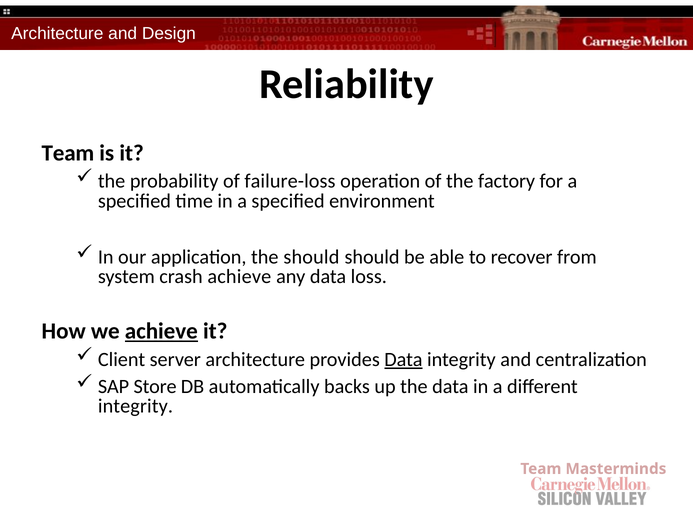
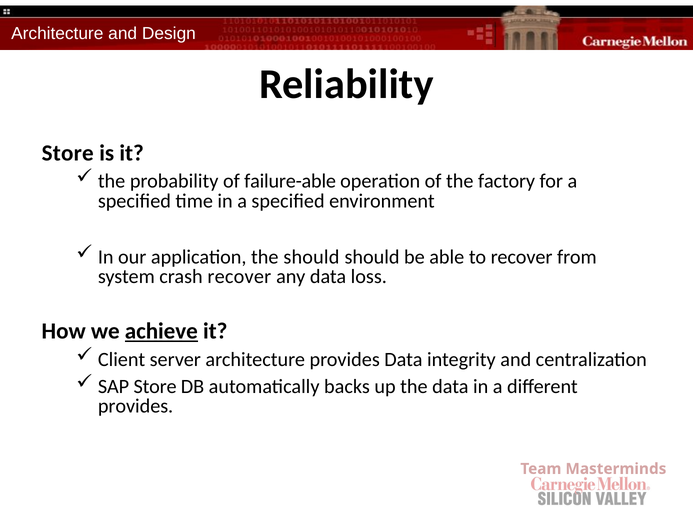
Team at (68, 153): Team -> Store
failure-loss: failure-loss -> failure-able
crash achieve: achieve -> recover
Data at (403, 359) underline: present -> none
integrity at (135, 406): integrity -> provides
